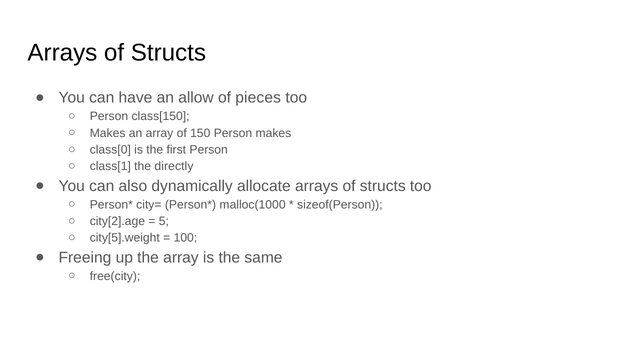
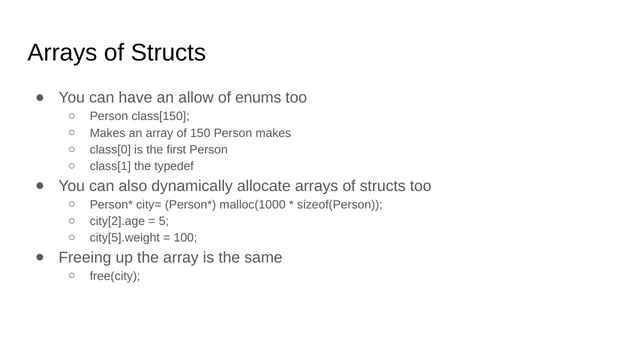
pieces: pieces -> enums
directly: directly -> typedef
